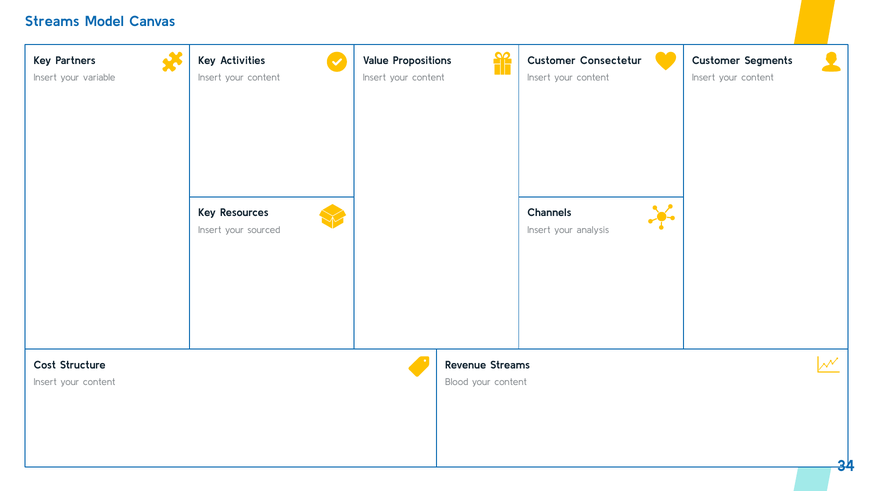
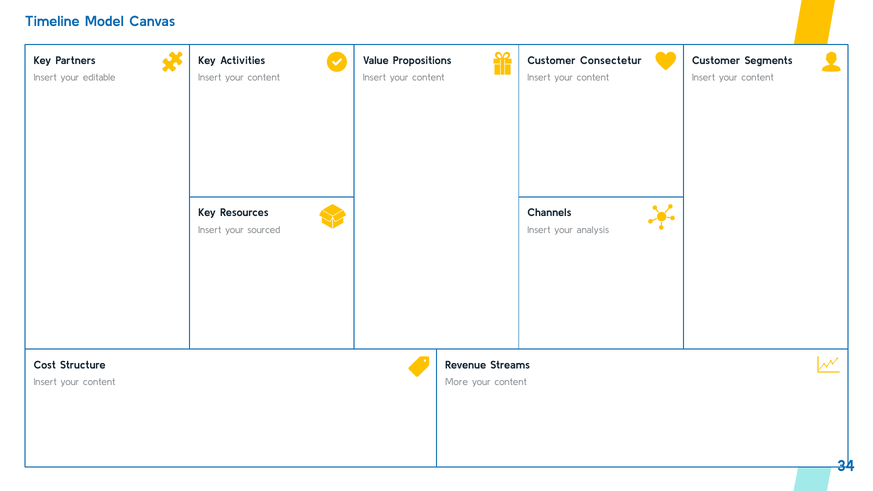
Streams at (52, 22): Streams -> Timeline
variable: variable -> editable
Blood: Blood -> More
